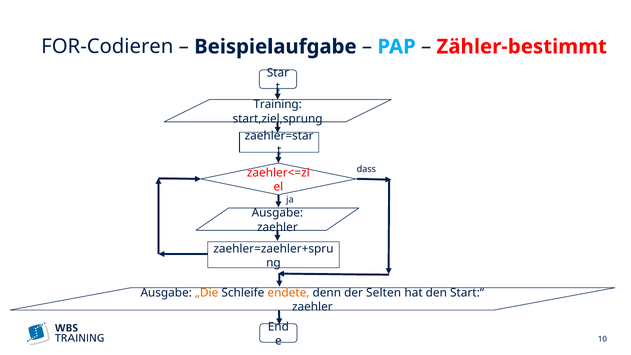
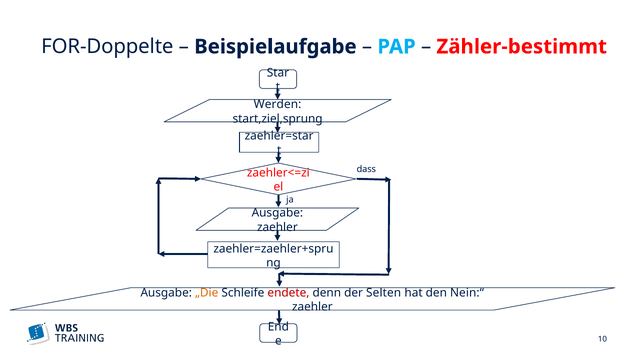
FOR-Codieren: FOR-Codieren -> FOR-Doppelte
Training: Training -> Werden
endete colour: orange -> red
Start:“: Start:“ -> Nein:“
